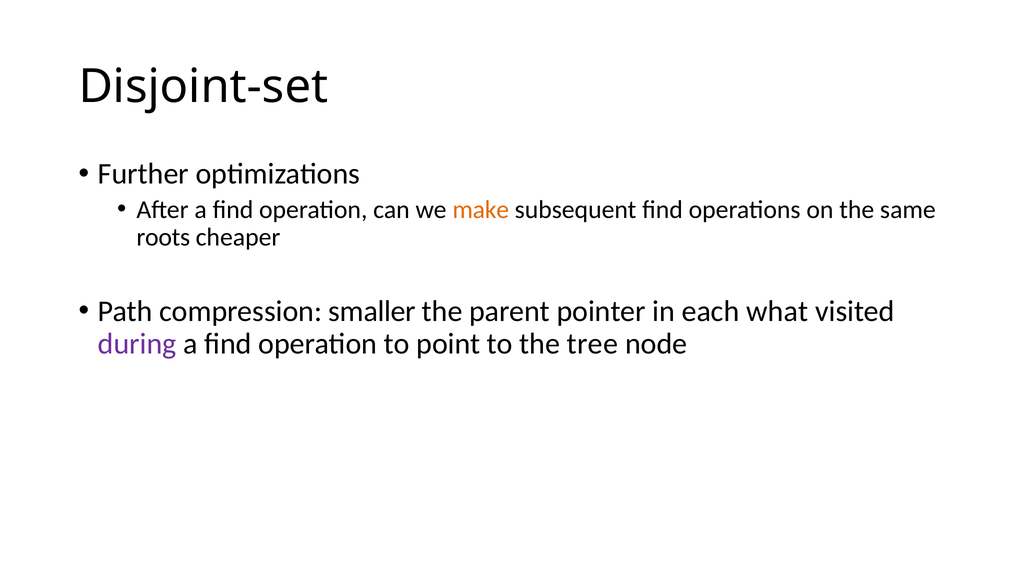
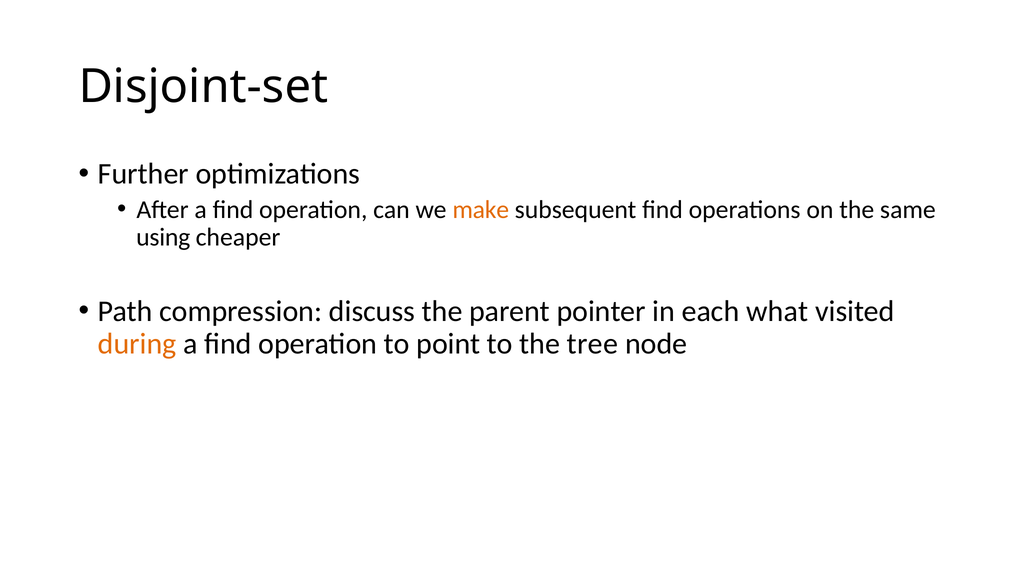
roots: roots -> using
smaller: smaller -> discuss
during colour: purple -> orange
